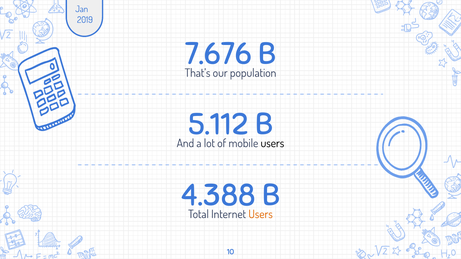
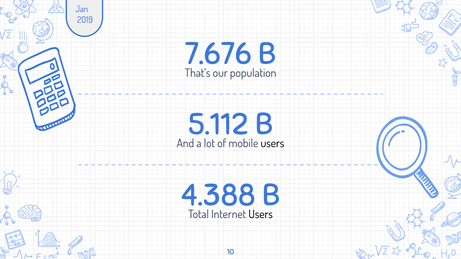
Users at (261, 215) colour: orange -> black
